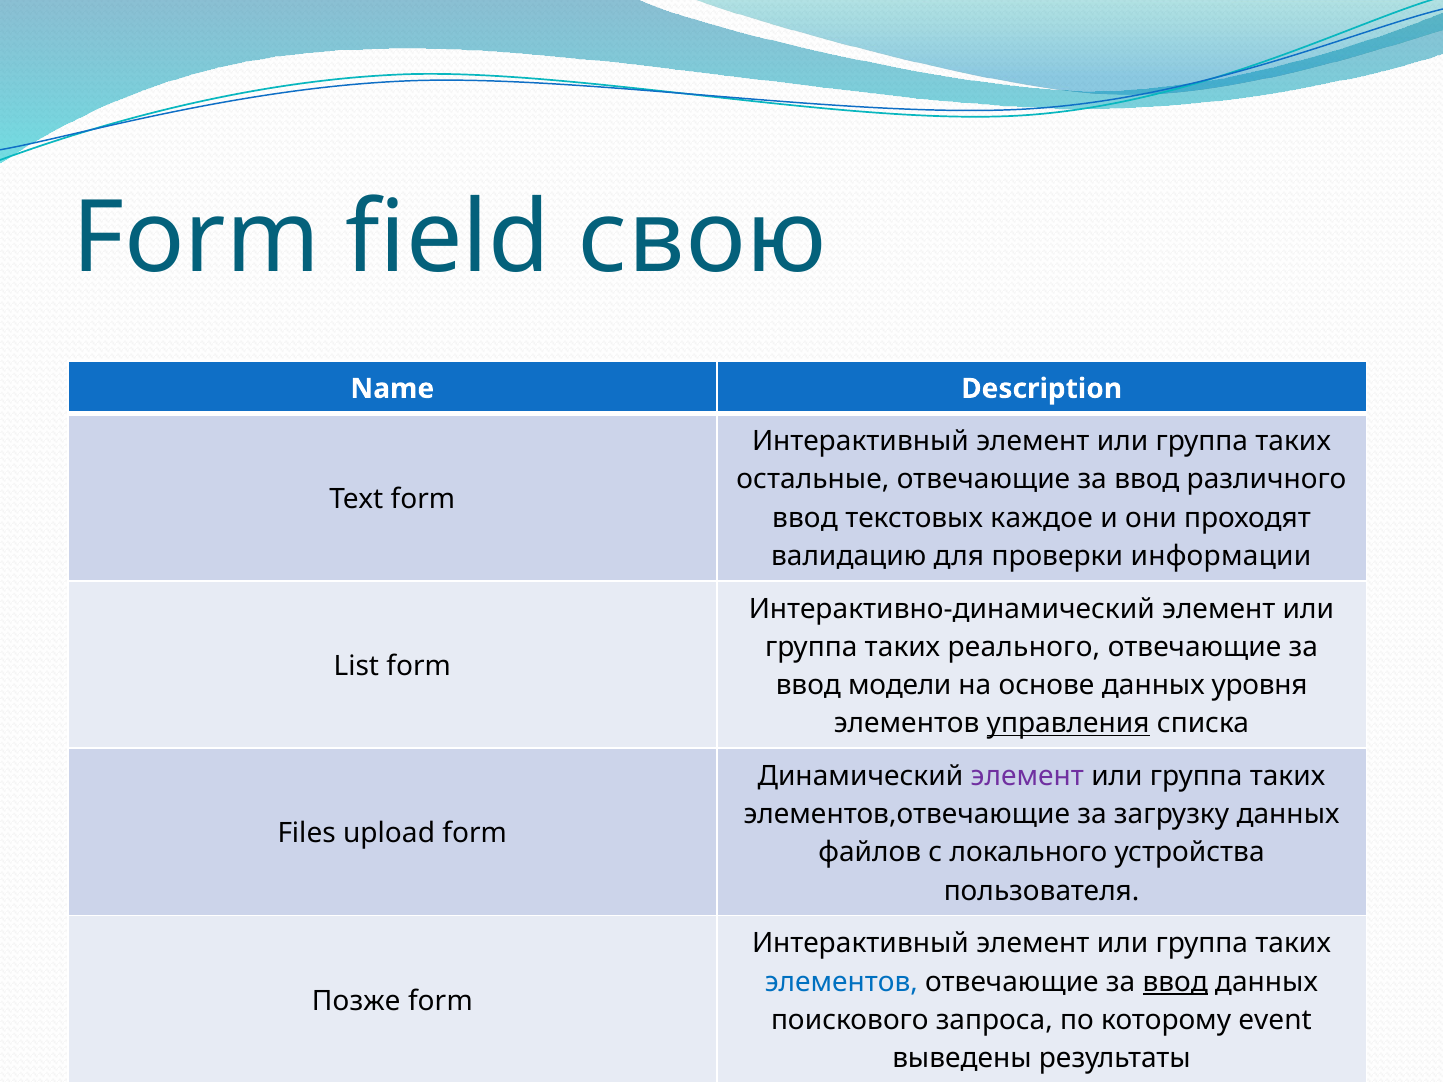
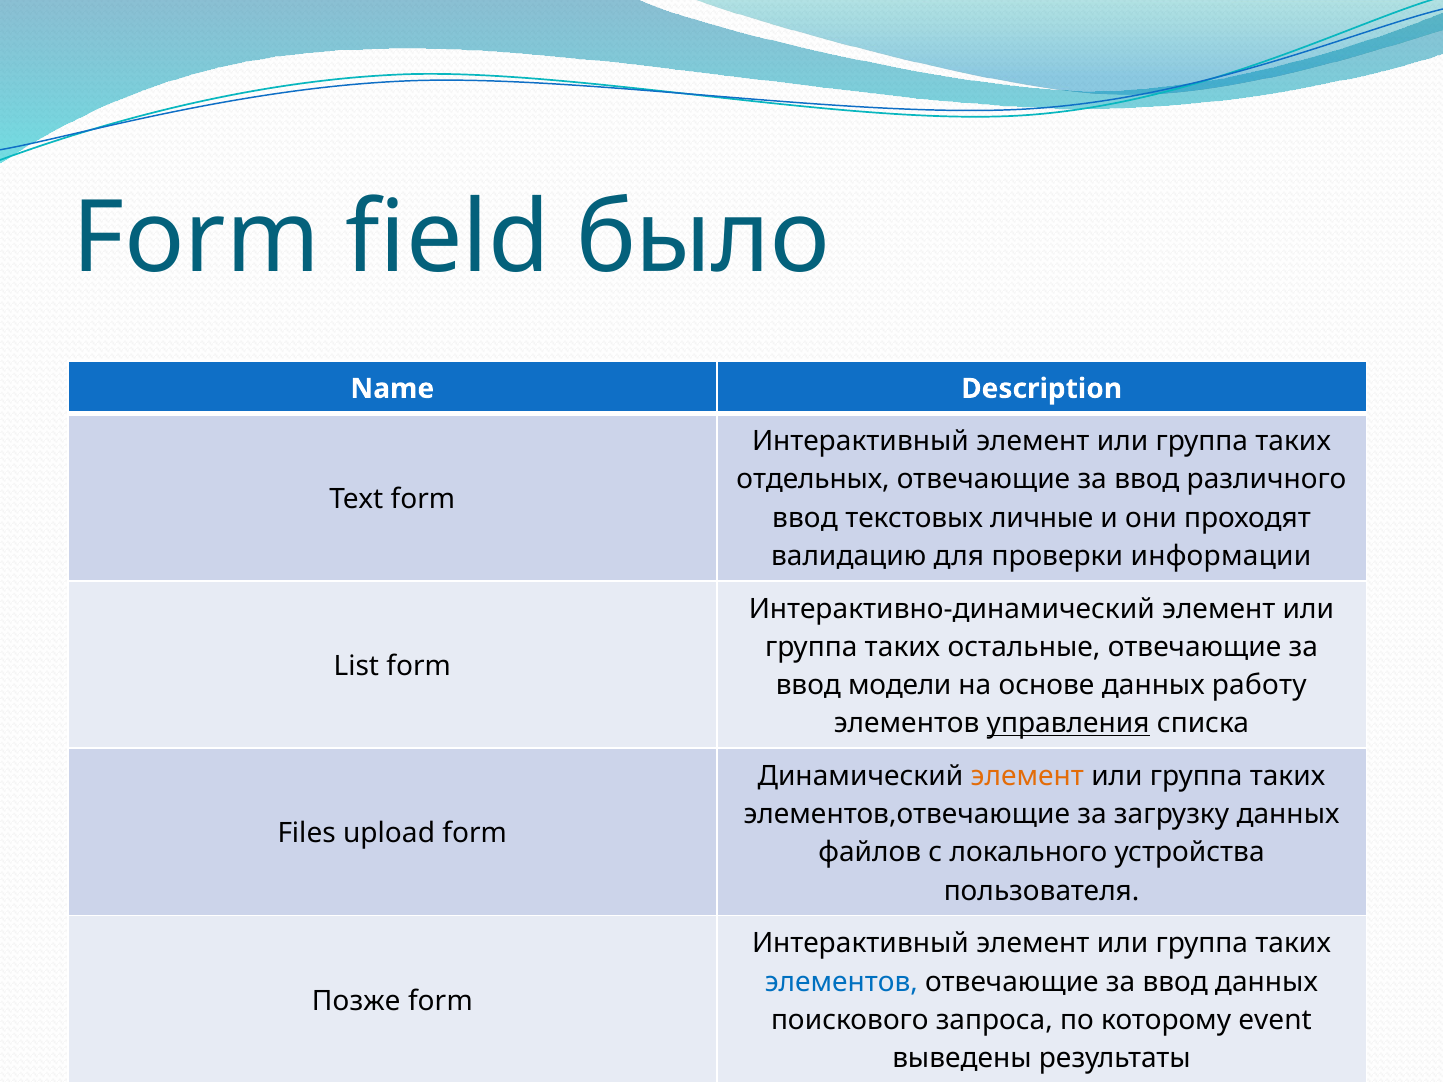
свою: свою -> было
остальные: остальные -> отдельных
каждое: каждое -> личные
реального: реального -> остальные
уровня: уровня -> работу
элемент at (1027, 776) colour: purple -> orange
ввод at (1175, 982) underline: present -> none
